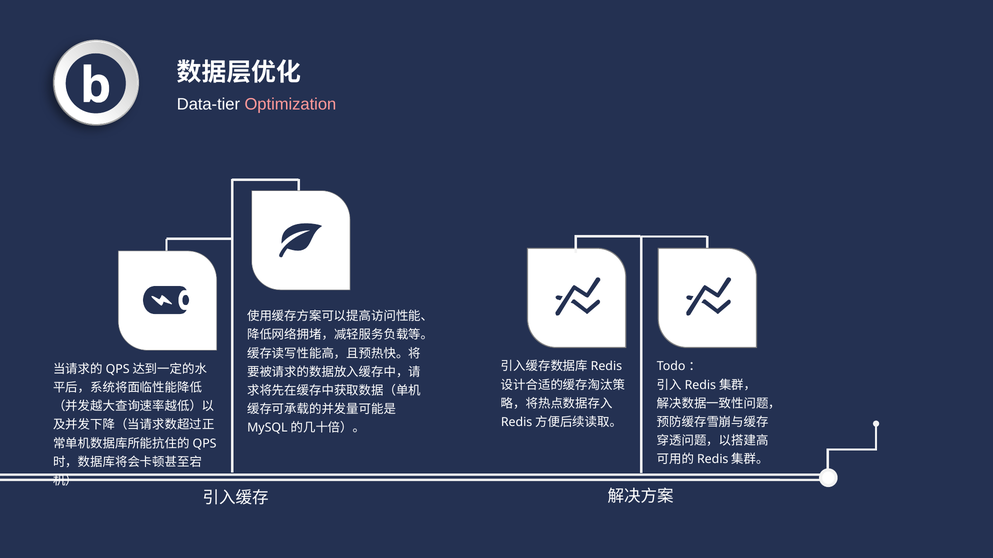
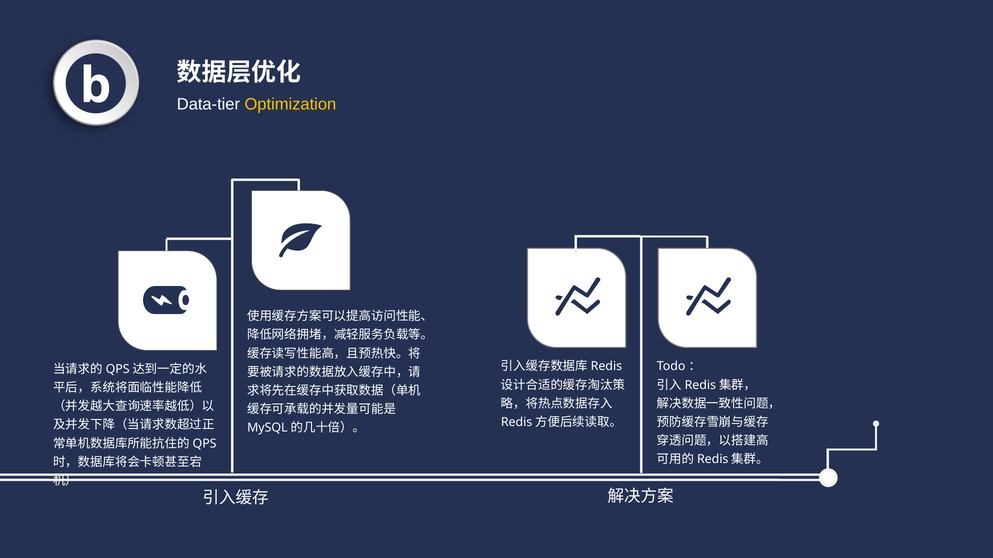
Optimization colour: pink -> yellow
